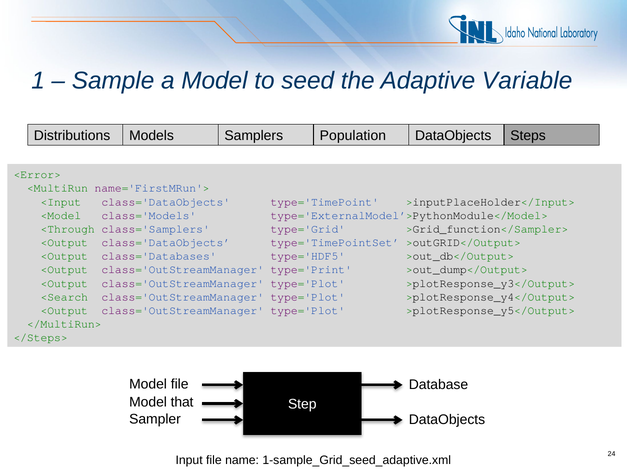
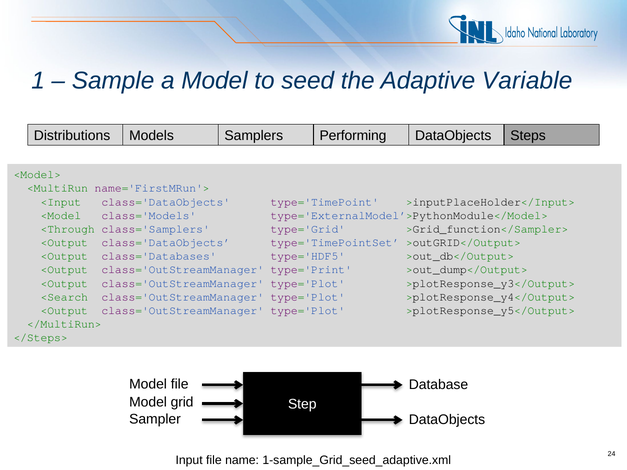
Population: Population -> Performing
<Error>: <Error> -> <Model>
that: that -> grid
